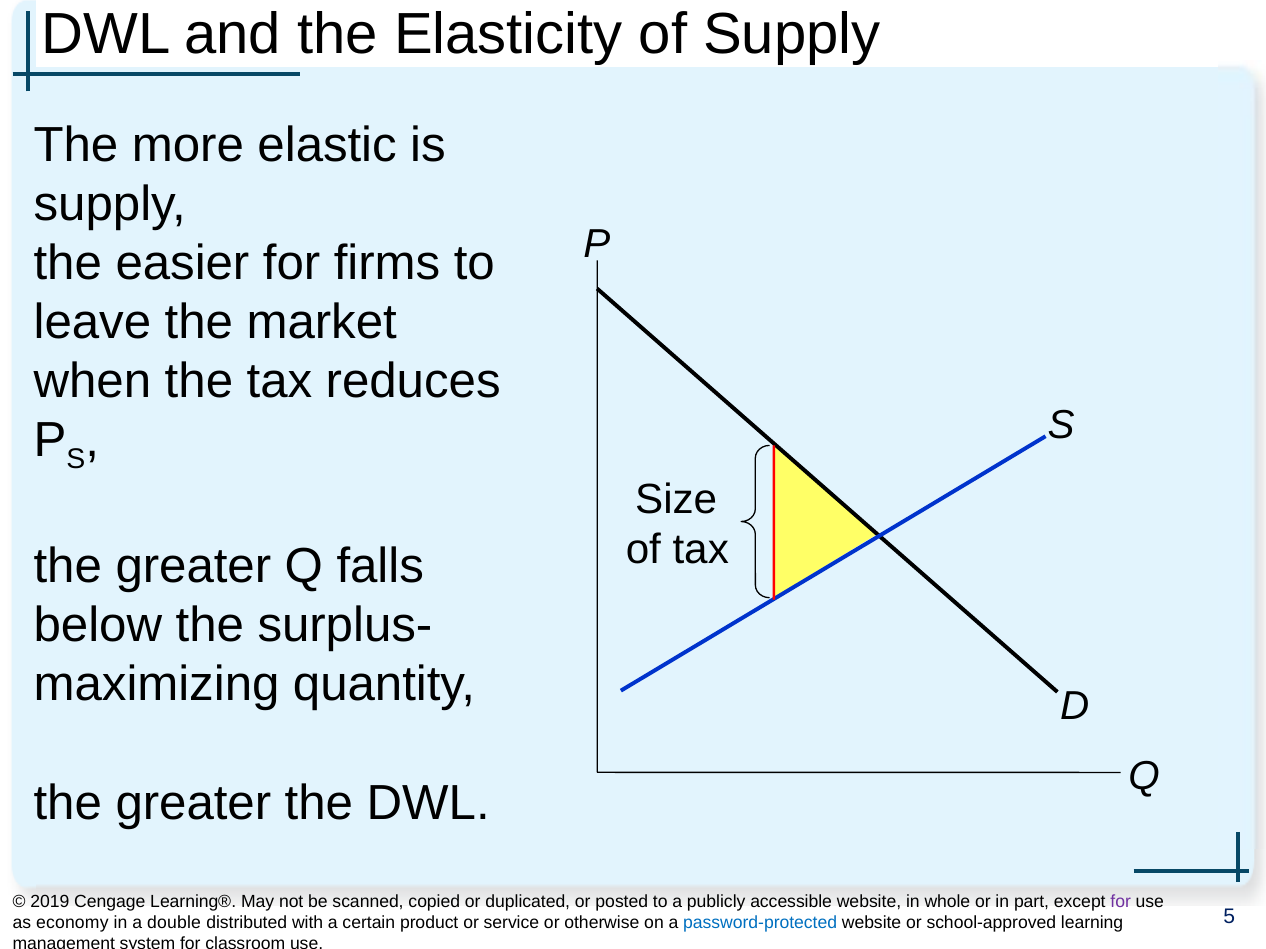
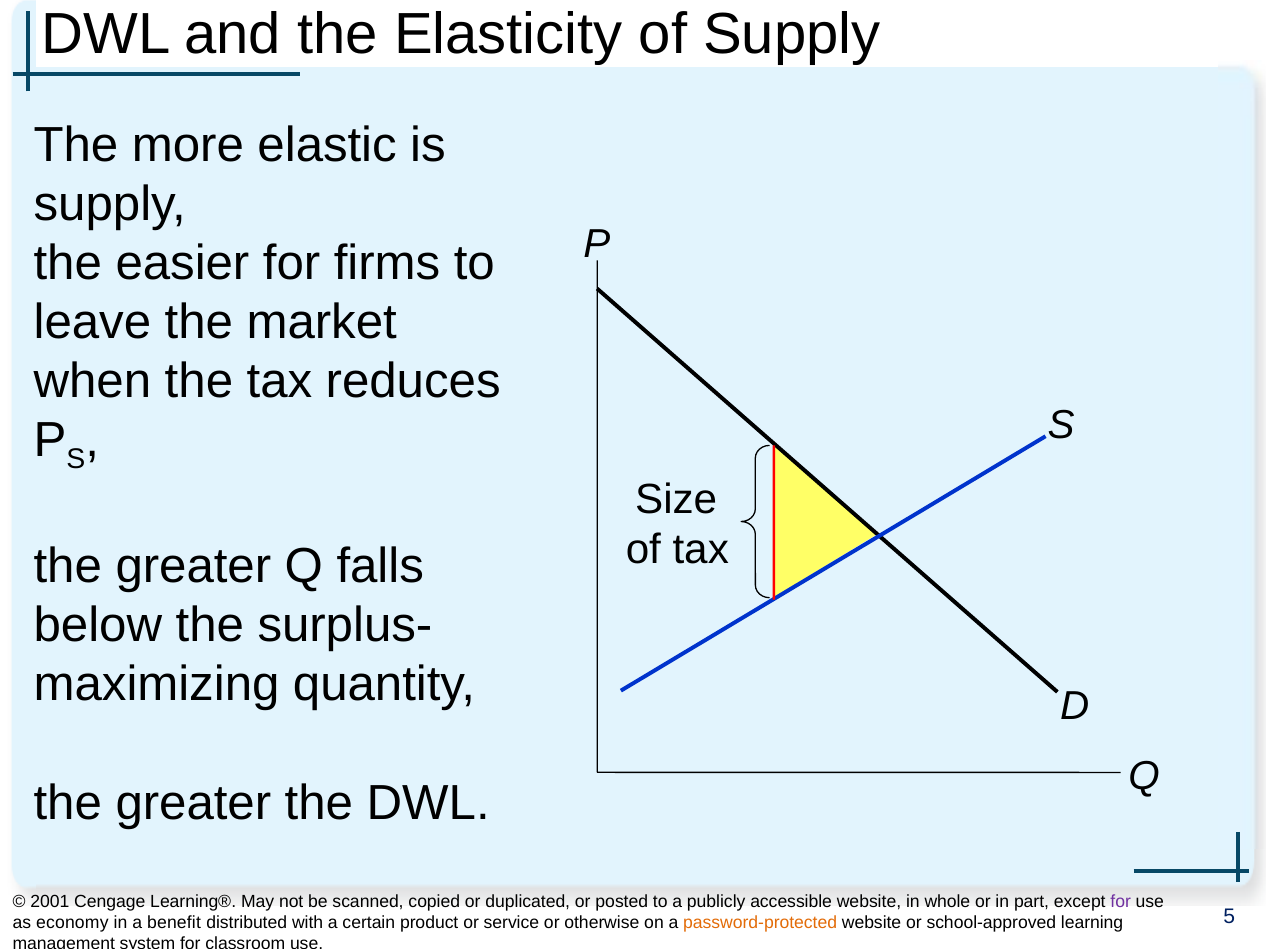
2019: 2019 -> 2001
double: double -> benefit
password-protected colour: blue -> orange
